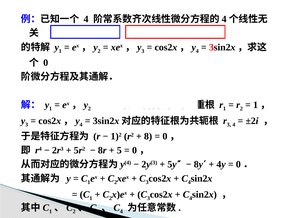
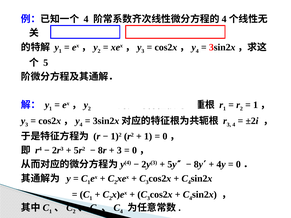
0: 0 -> 5
8 at (148, 137): 8 -> 1
5 at (119, 150): 5 -> 3
